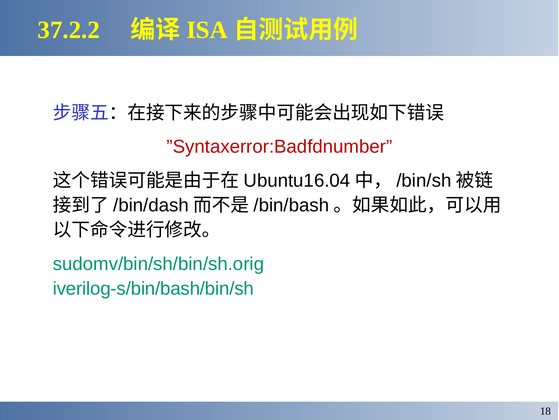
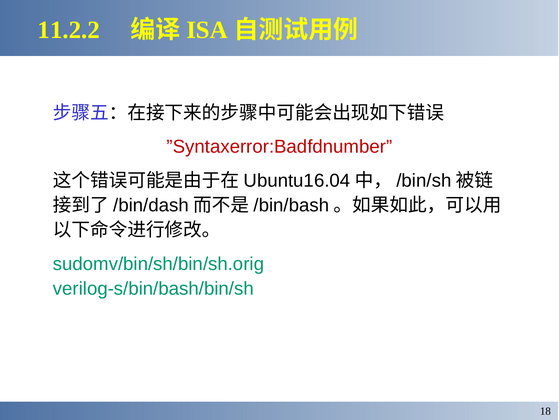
37.2.2: 37.2.2 -> 11.2.2
iverilog-s/bin/bash/bin/sh: iverilog-s/bin/bash/bin/sh -> verilog-s/bin/bash/bin/sh
